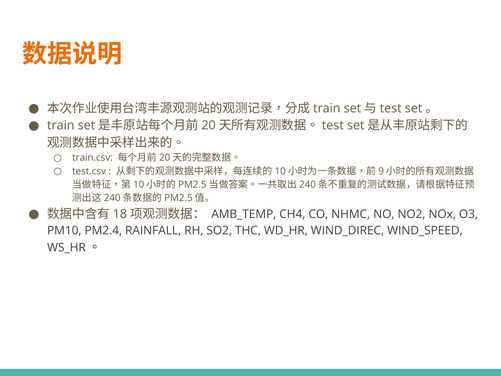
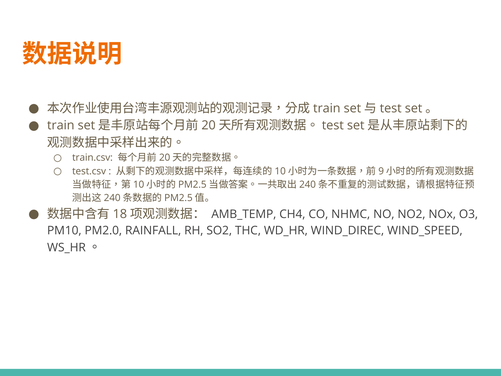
PM2.4: PM2.4 -> PM2.0
